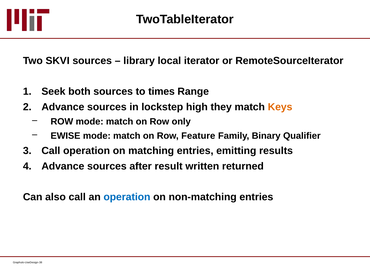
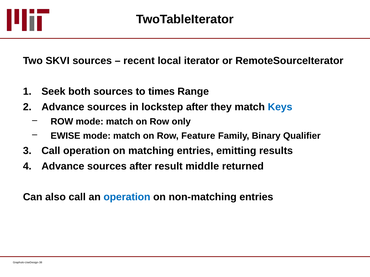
library: library -> recent
lockstep high: high -> after
Keys colour: orange -> blue
written: written -> middle
